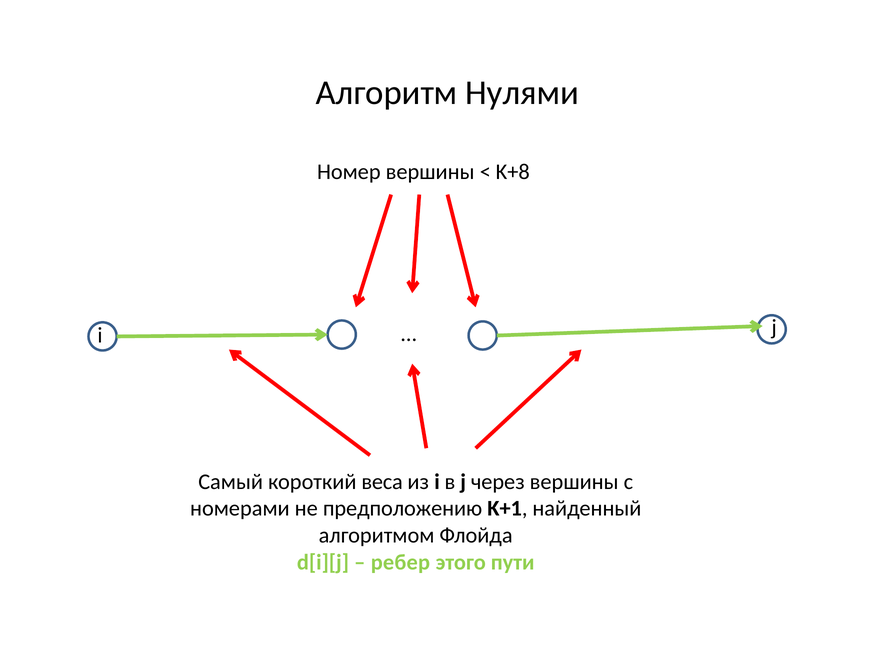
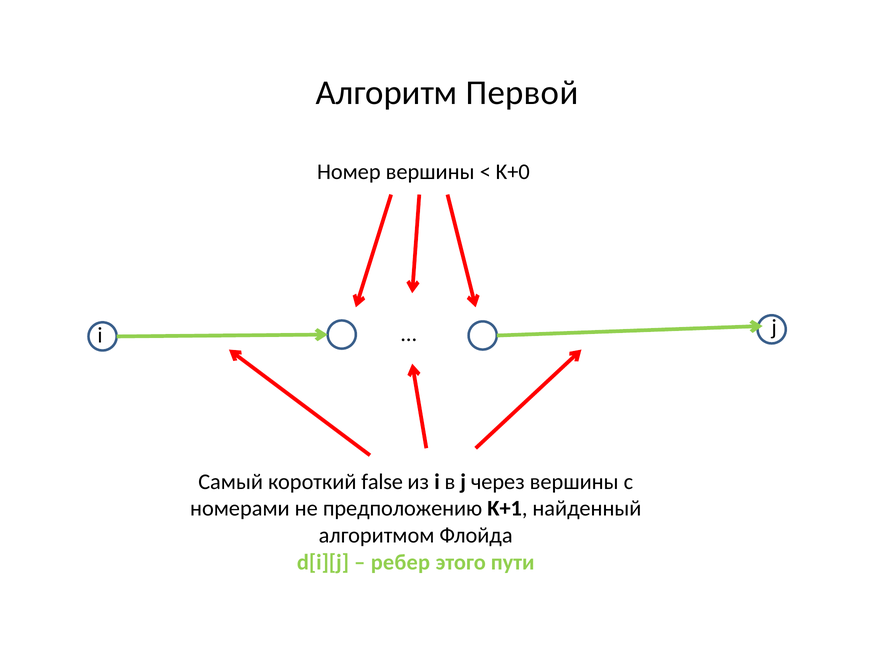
Нулями: Нулями -> Первой
K+8: K+8 -> K+0
веса: веса -> false
